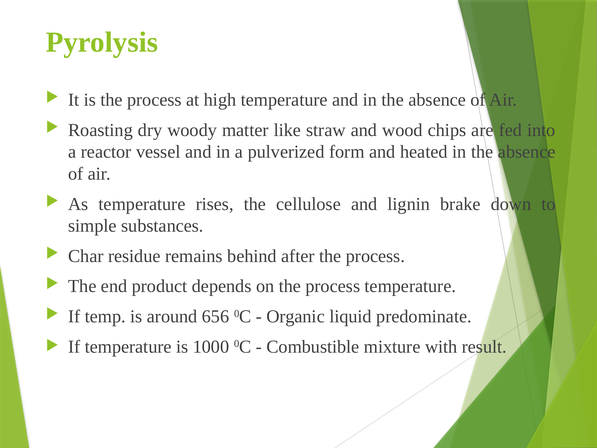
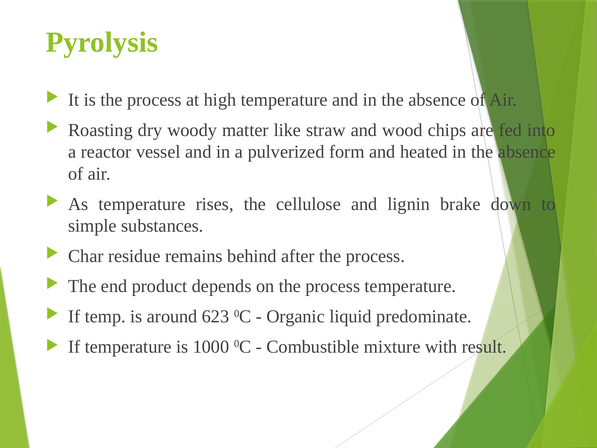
656: 656 -> 623
